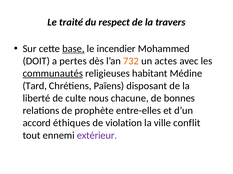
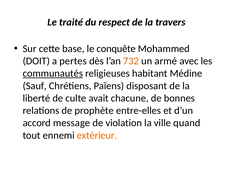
base underline: present -> none
incendier: incendier -> conquête
actes: actes -> armé
Tard: Tard -> Sauf
nous: nous -> avait
éthiques: éthiques -> message
conflit: conflit -> quand
extérieur colour: purple -> orange
